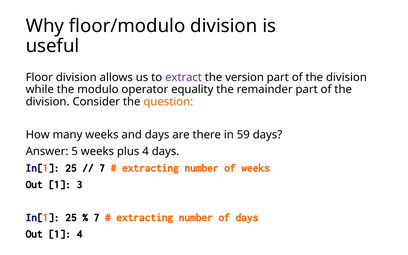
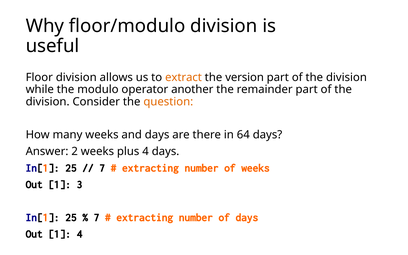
extract colour: purple -> orange
equality: equality -> another
59: 59 -> 64
5: 5 -> 2
